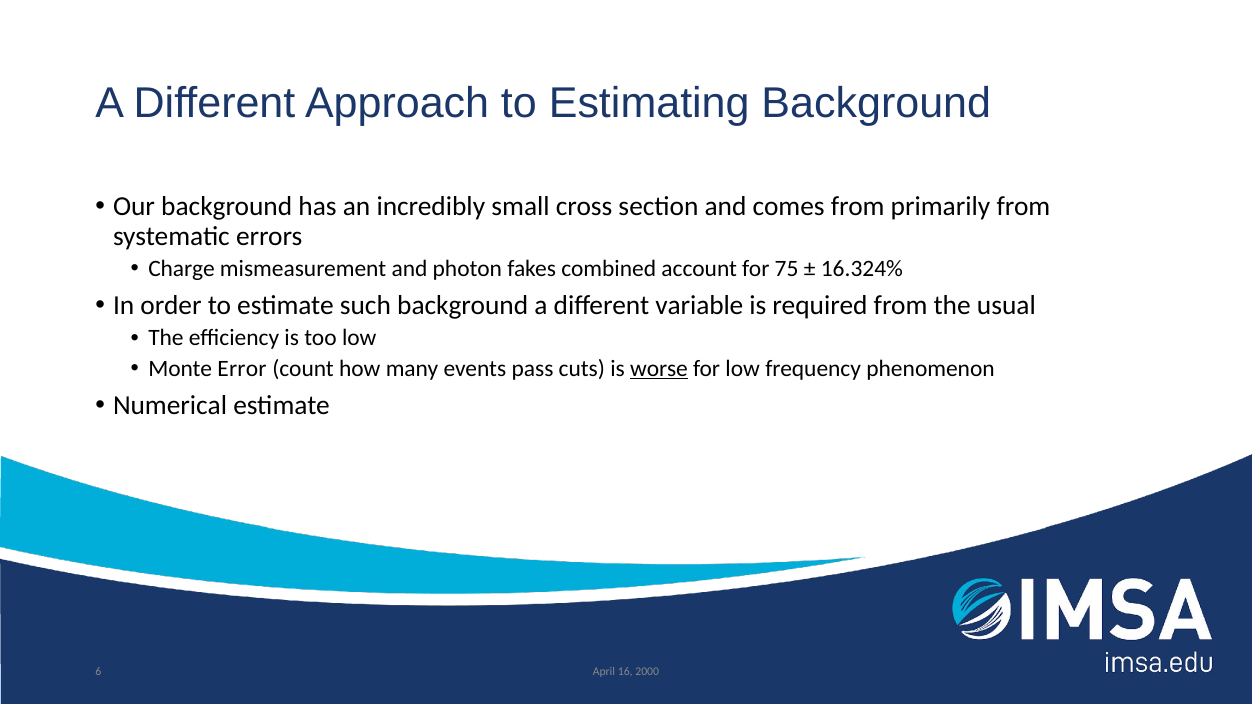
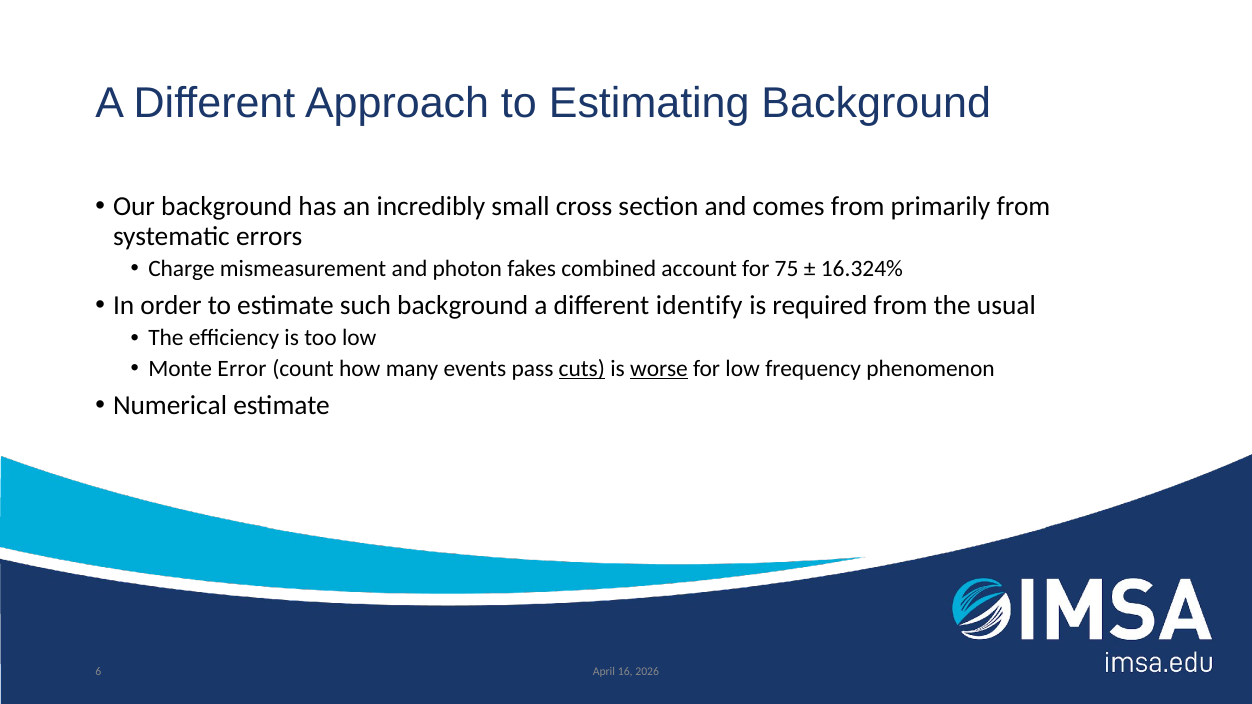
variable: variable -> identify
cuts underline: none -> present
2000: 2000 -> 2026
